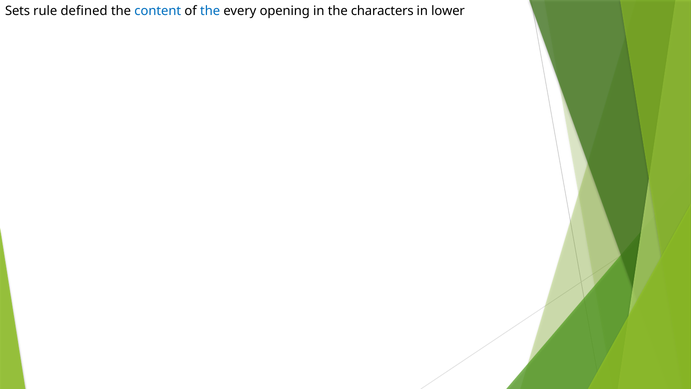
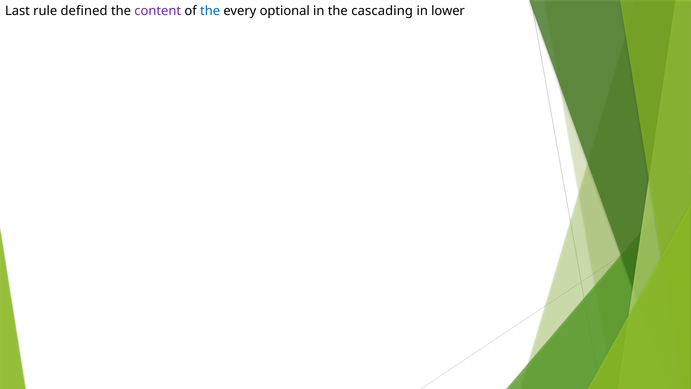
Sets: Sets -> Last
content colour: blue -> purple
opening: opening -> optional
characters: characters -> cascading
